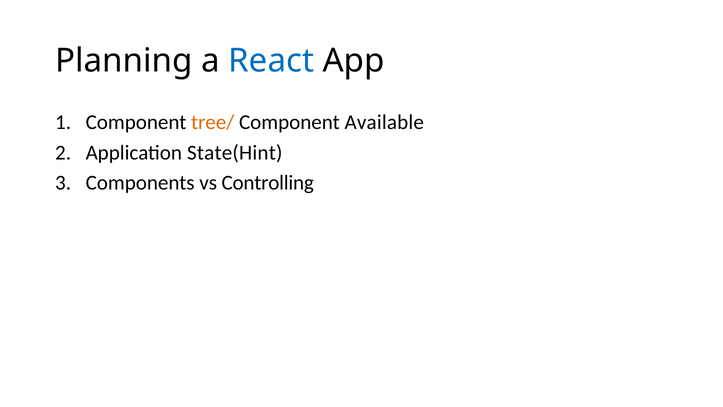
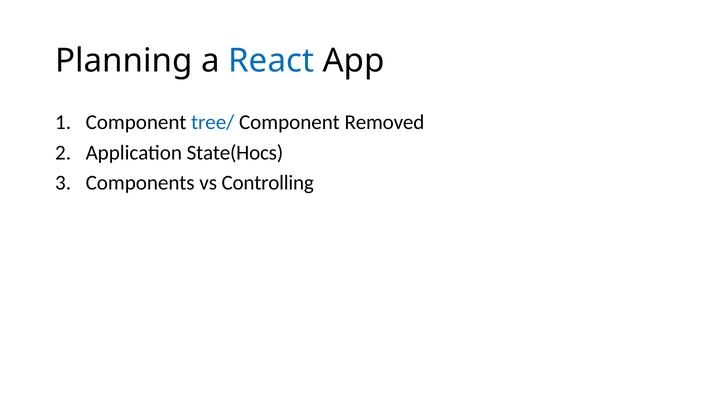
tree/ colour: orange -> blue
Available: Available -> Removed
State(Hint: State(Hint -> State(Hocs
